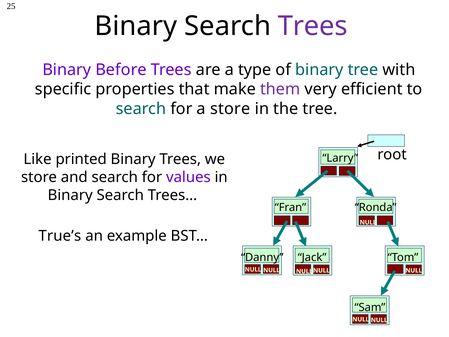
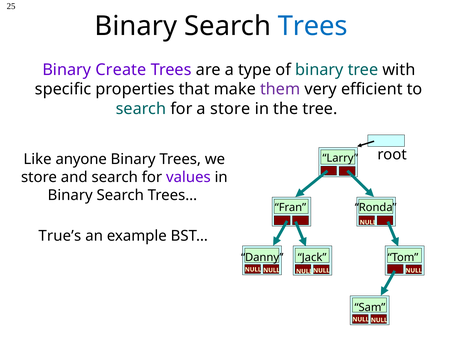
Trees at (313, 26) colour: purple -> blue
Before: Before -> Create
printed: printed -> anyone
